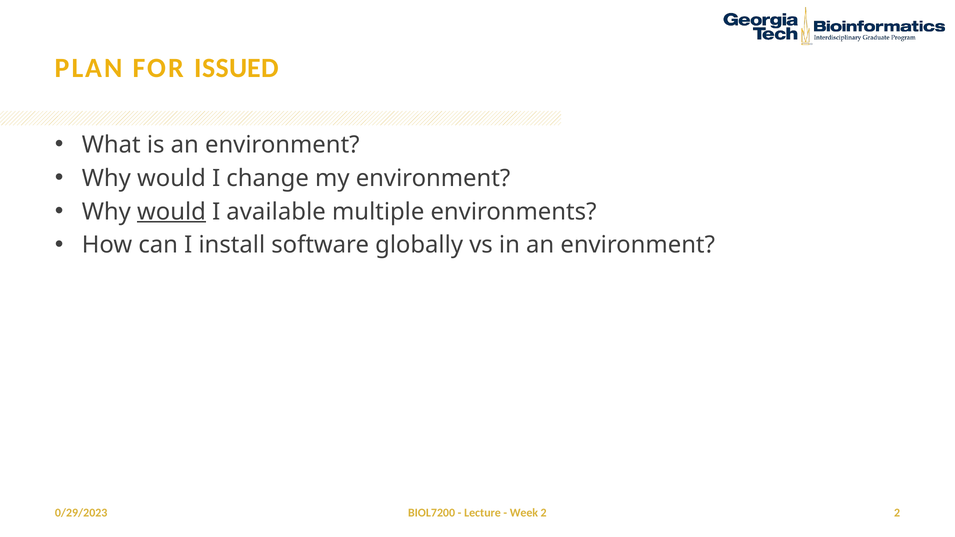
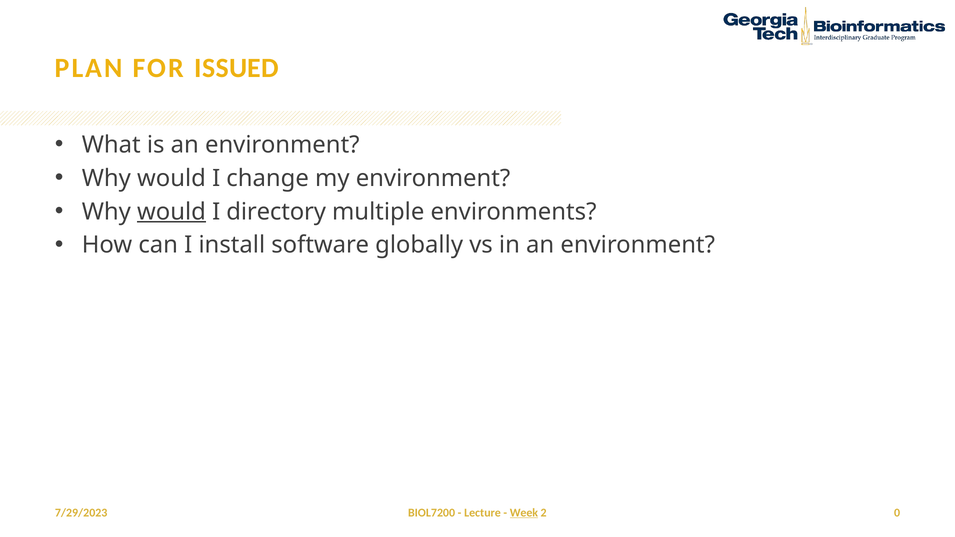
available: available -> directory
Week underline: none -> present
2 2: 2 -> 0
0/29/2023: 0/29/2023 -> 7/29/2023
